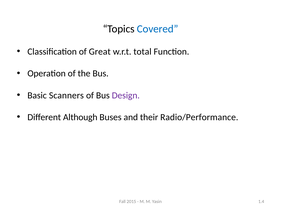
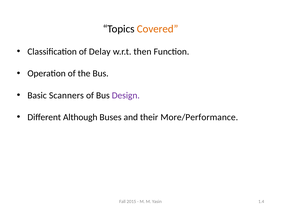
Covered colour: blue -> orange
Great: Great -> Delay
total: total -> then
Radio/Performance: Radio/Performance -> More/Performance
